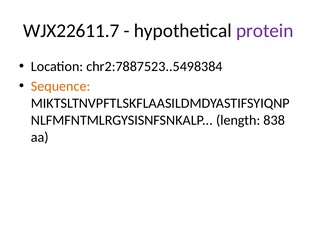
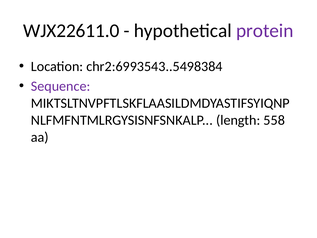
WJX22611.7: WJX22611.7 -> WJX22611.0
chr2:7887523..5498384: chr2:7887523..5498384 -> chr2:6993543..5498384
Sequence colour: orange -> purple
838: 838 -> 558
